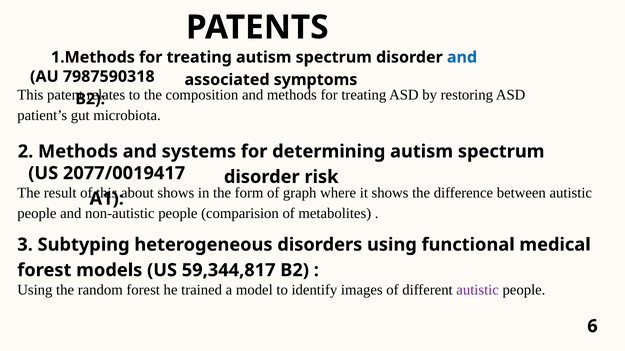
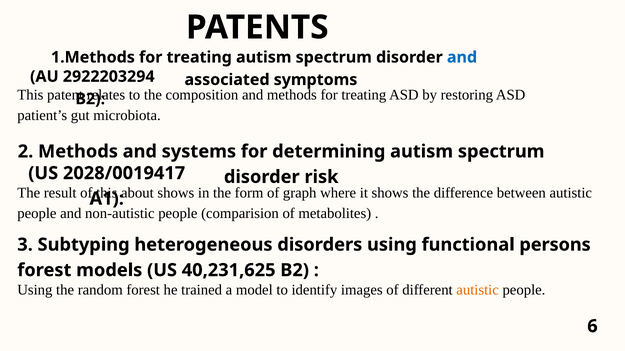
7987590318: 7987590318 -> 2922203294
2077/0019417: 2077/0019417 -> 2028/0019417
medical: medical -> persons
59,344,817: 59,344,817 -> 40,231,625
autistic at (478, 290) colour: purple -> orange
